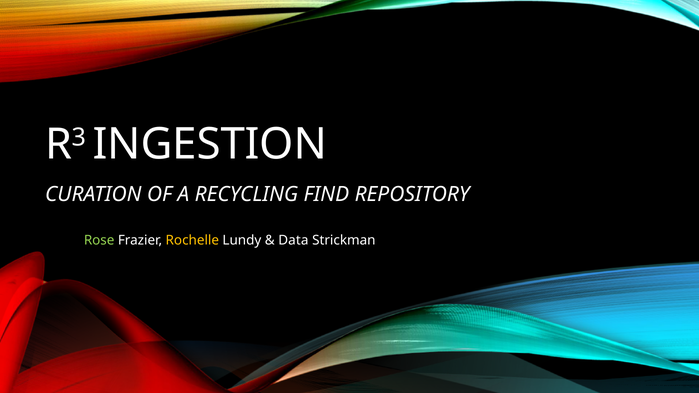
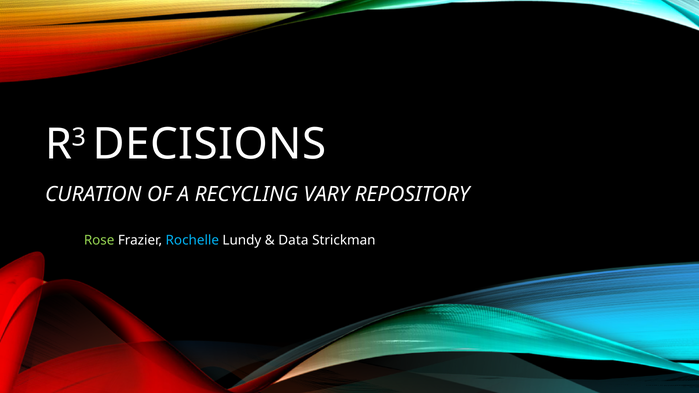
INGESTION: INGESTION -> DECISIONS
FIND: FIND -> VARY
Rochelle colour: yellow -> light blue
